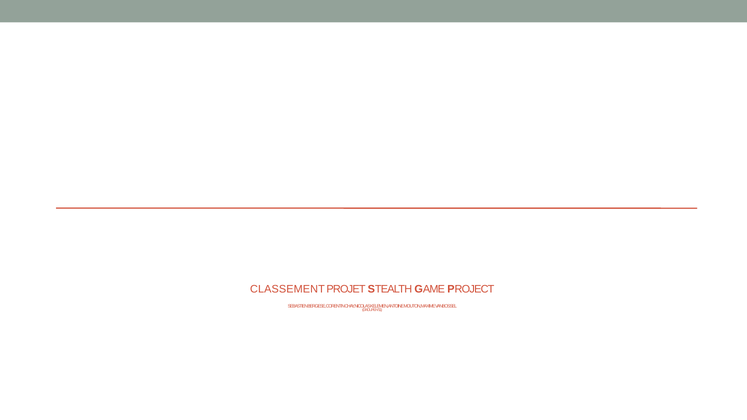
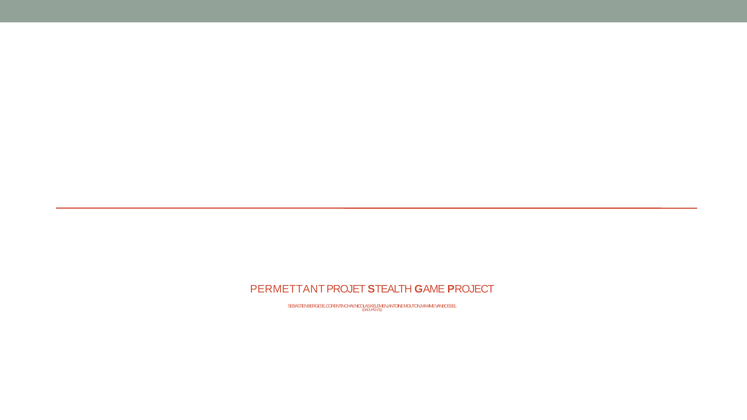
CLASSEMENT: CLASSEMENT -> PERMETTANT
